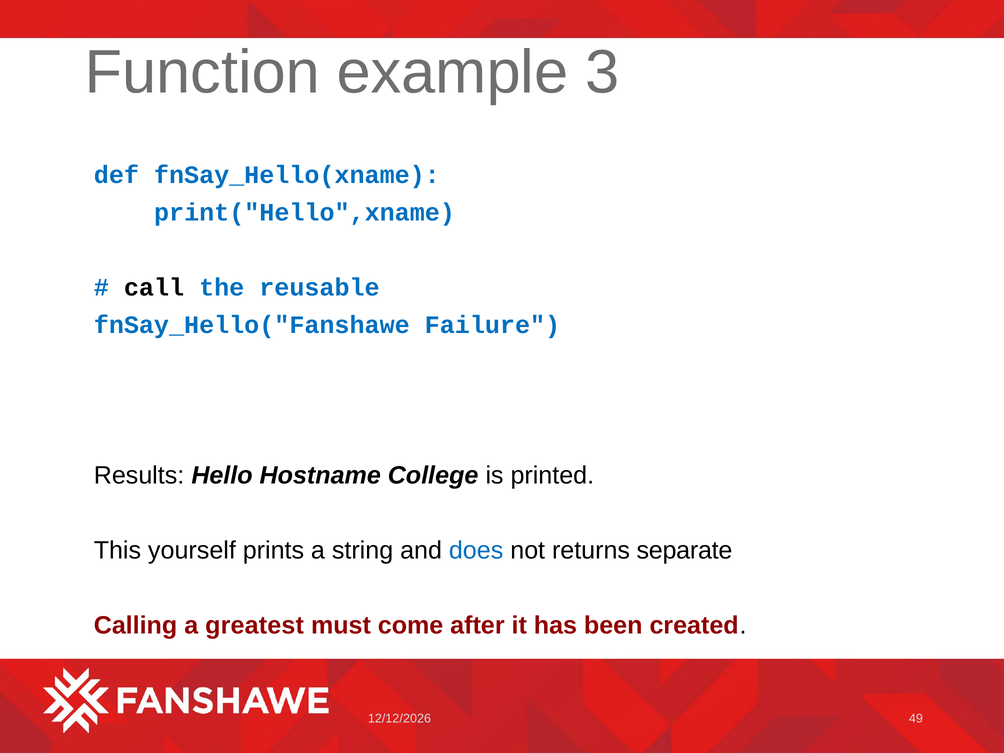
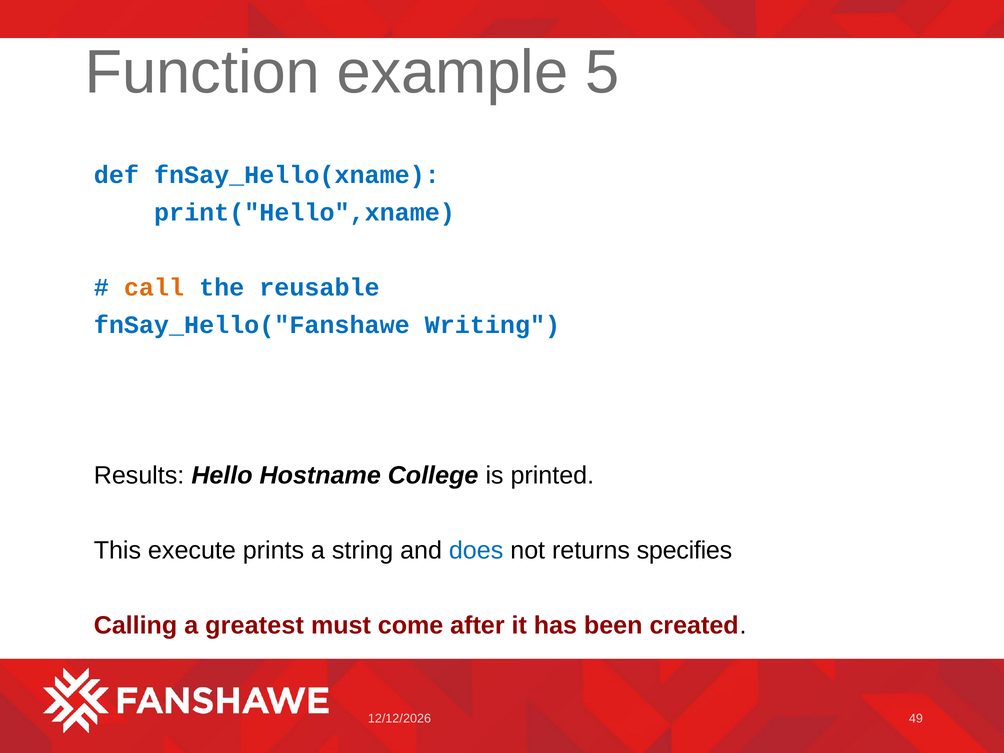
3: 3 -> 5
call colour: black -> orange
Failure: Failure -> Writing
yourself: yourself -> execute
separate: separate -> specifies
